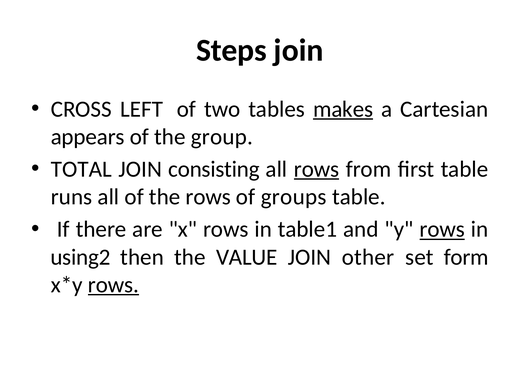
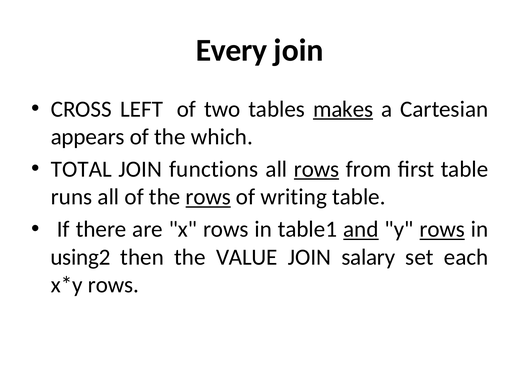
Steps: Steps -> Every
group: group -> which
consisting: consisting -> functions
rows at (208, 197) underline: none -> present
groups: groups -> writing
and underline: none -> present
other: other -> salary
form: form -> each
rows at (113, 285) underline: present -> none
